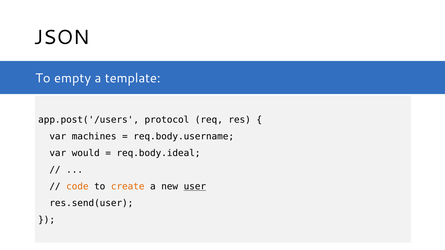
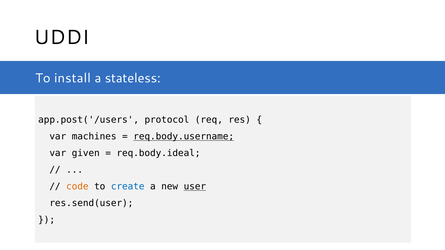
JSON: JSON -> UDDI
empty: empty -> install
template: template -> stateless
req.body.username underline: none -> present
would: would -> given
create colour: orange -> blue
